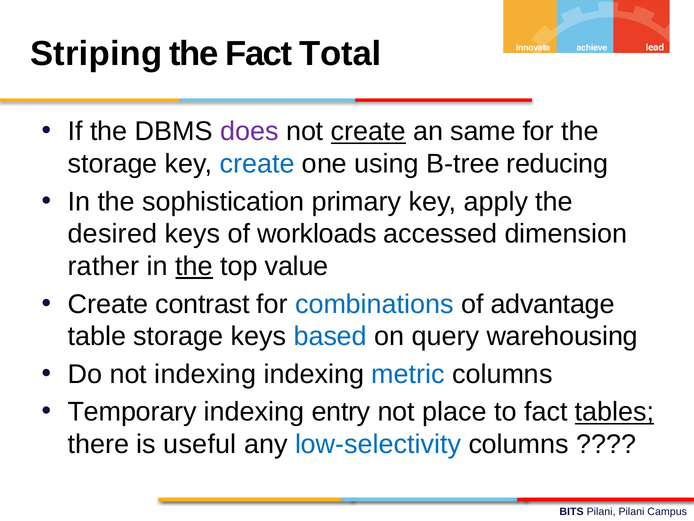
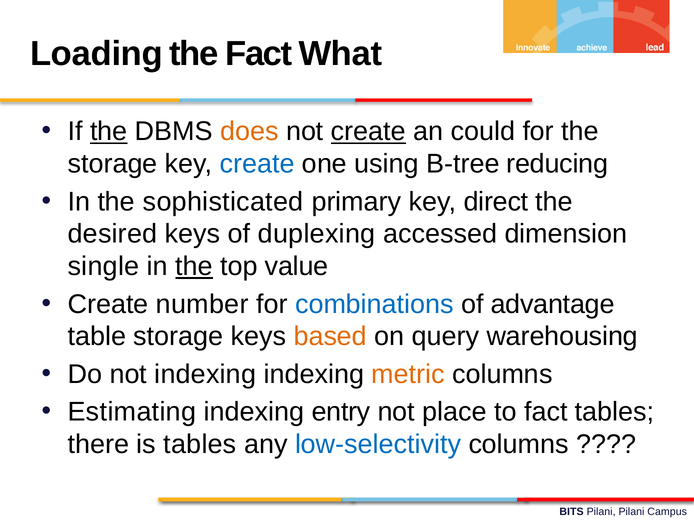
Striping: Striping -> Loading
Total: Total -> What
the at (109, 131) underline: none -> present
does colour: purple -> orange
same: same -> could
sophistication: sophistication -> sophisticated
apply: apply -> direct
workloads: workloads -> duplexing
rather: rather -> single
contrast: contrast -> number
based colour: blue -> orange
metric colour: blue -> orange
Temporary: Temporary -> Estimating
tables at (615, 412) underline: present -> none
is useful: useful -> tables
